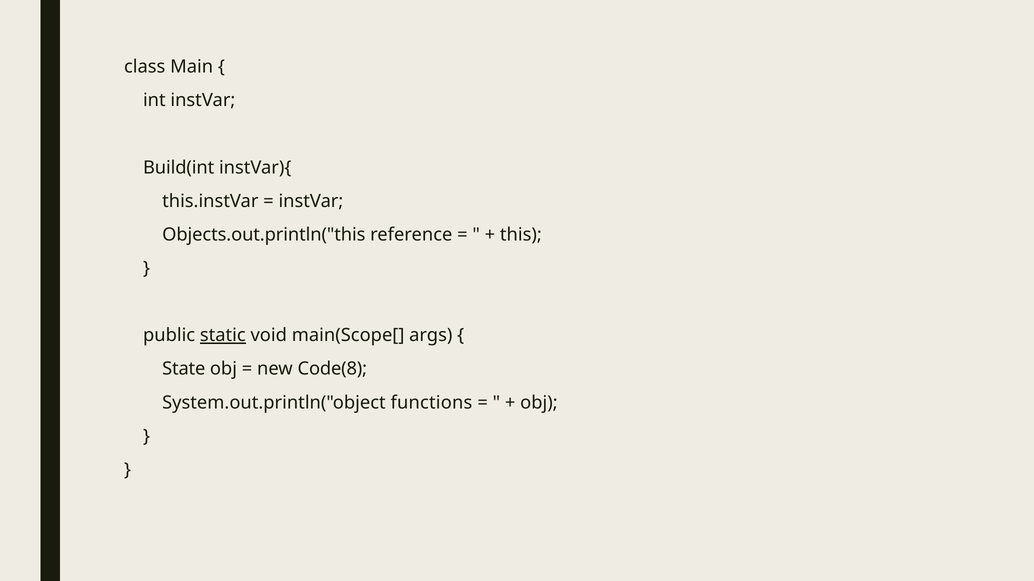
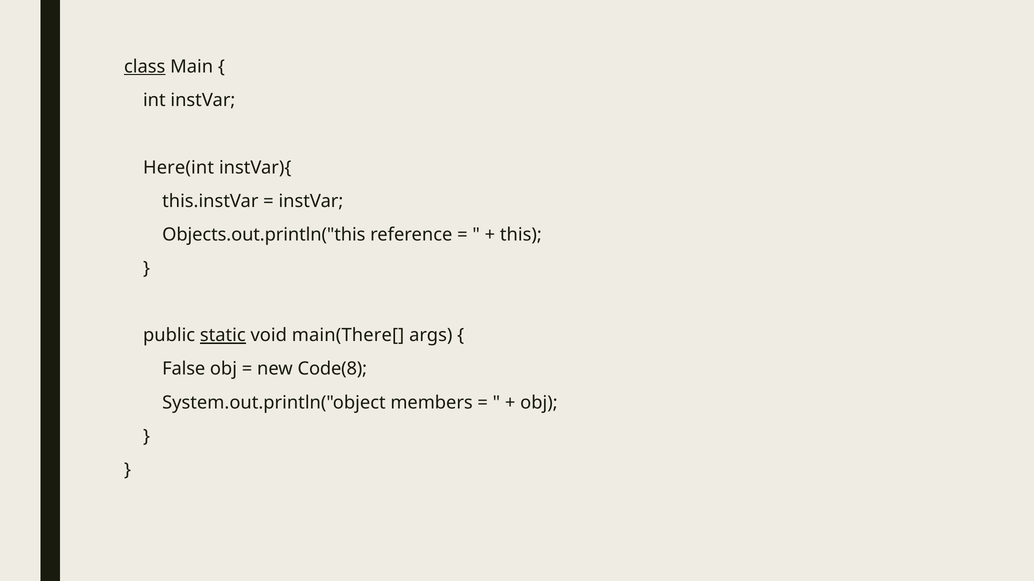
class underline: none -> present
Build(int: Build(int -> Here(int
main(Scope[: main(Scope[ -> main(There[
State: State -> False
functions: functions -> members
